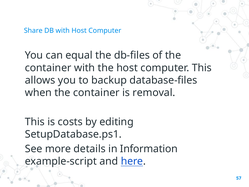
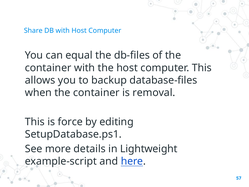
costs: costs -> force
Information: Information -> Lightweight
